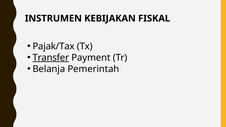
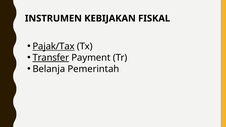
Pajak/Tax underline: none -> present
